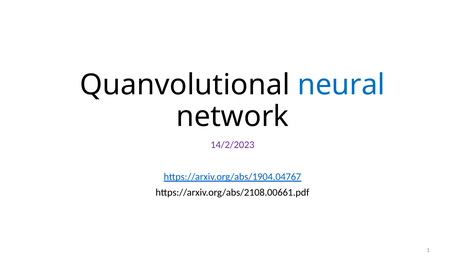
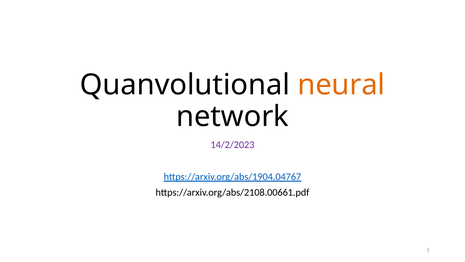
neural colour: blue -> orange
